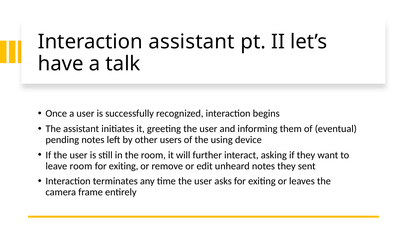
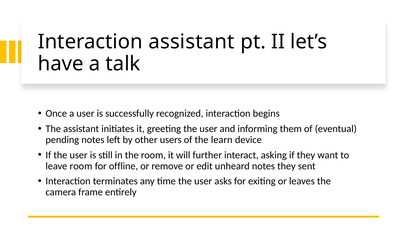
using: using -> learn
exiting at (124, 166): exiting -> offline
